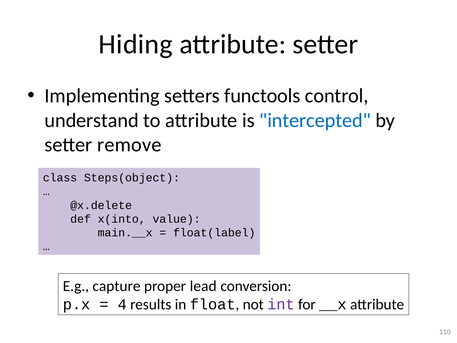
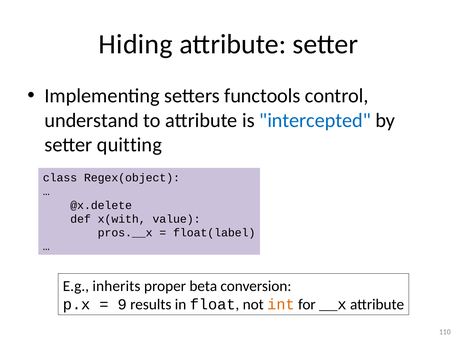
remove: remove -> quitting
Steps(object: Steps(object -> Regex(object
x(into: x(into -> x(with
main.__x: main.__x -> pros.__x
capture: capture -> inherits
lead: lead -> beta
4: 4 -> 9
int colour: purple -> orange
